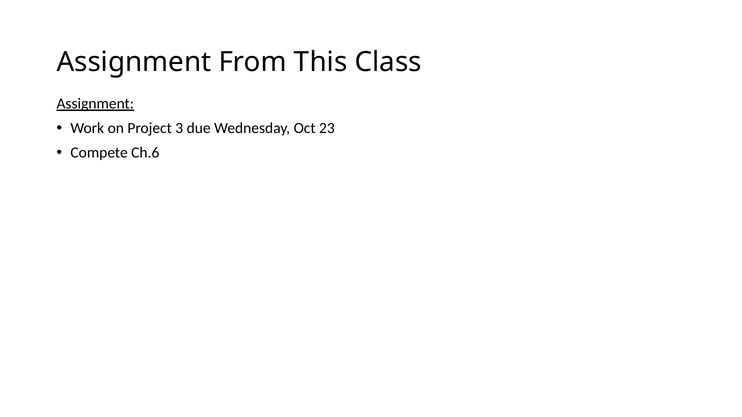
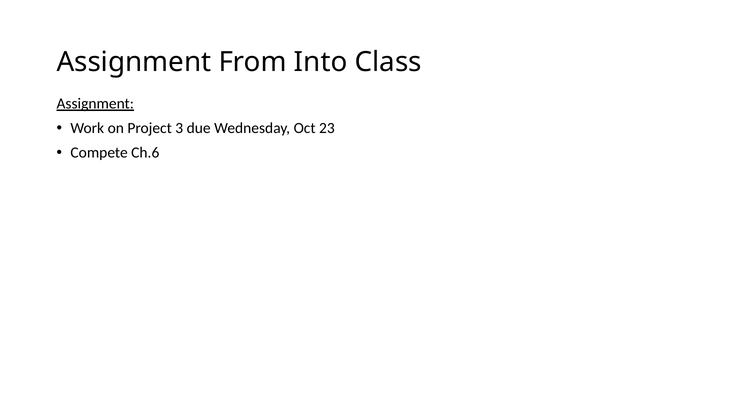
This: This -> Into
